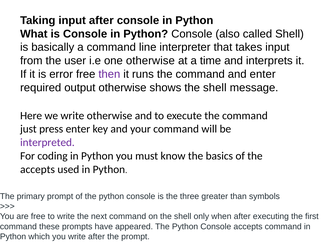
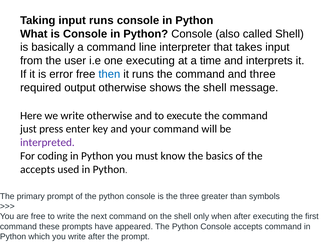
input after: after -> runs
one otherwise: otherwise -> executing
then colour: purple -> blue
and enter: enter -> three
